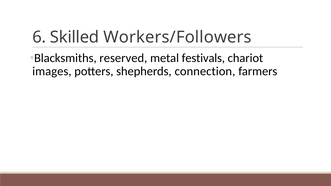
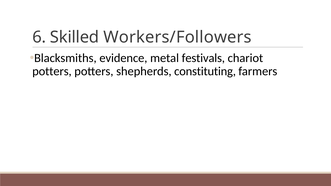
reserved: reserved -> evidence
images at (52, 71): images -> potters
connection: connection -> constituting
